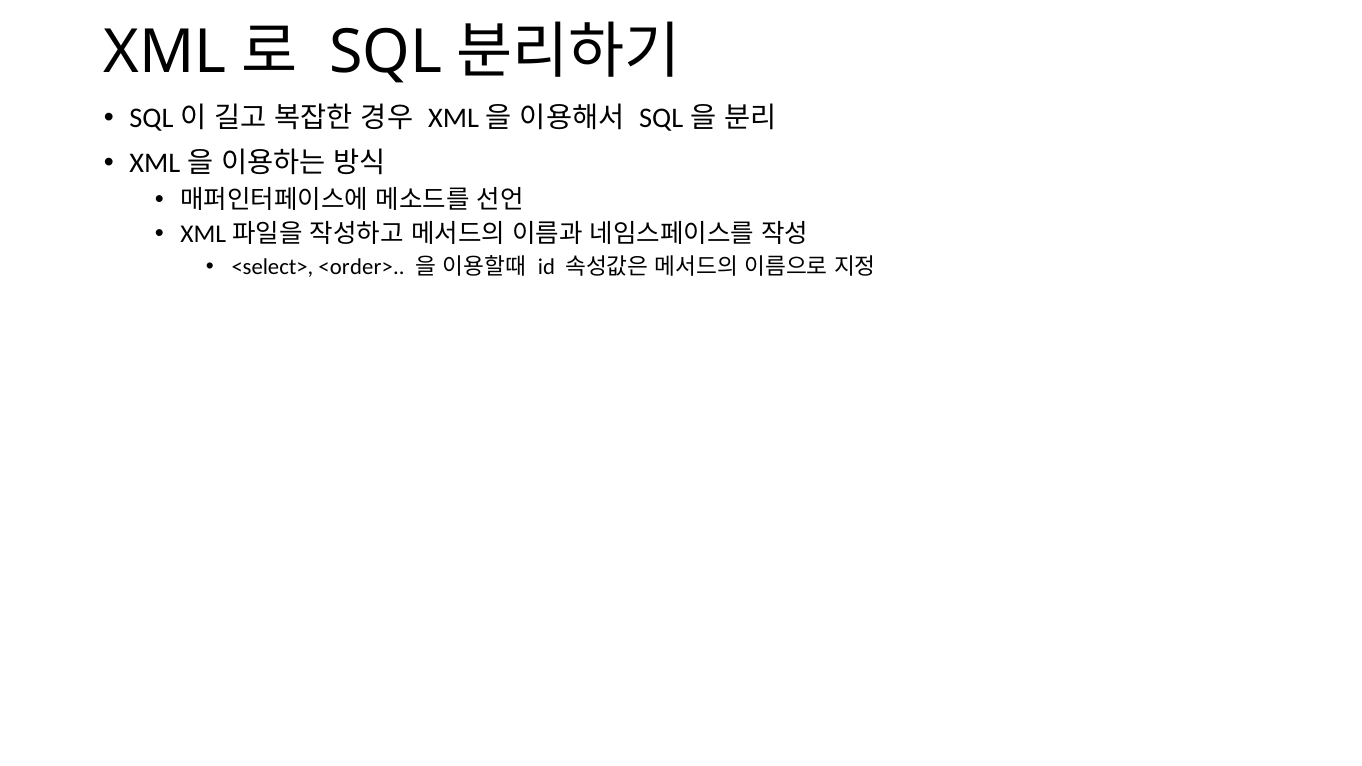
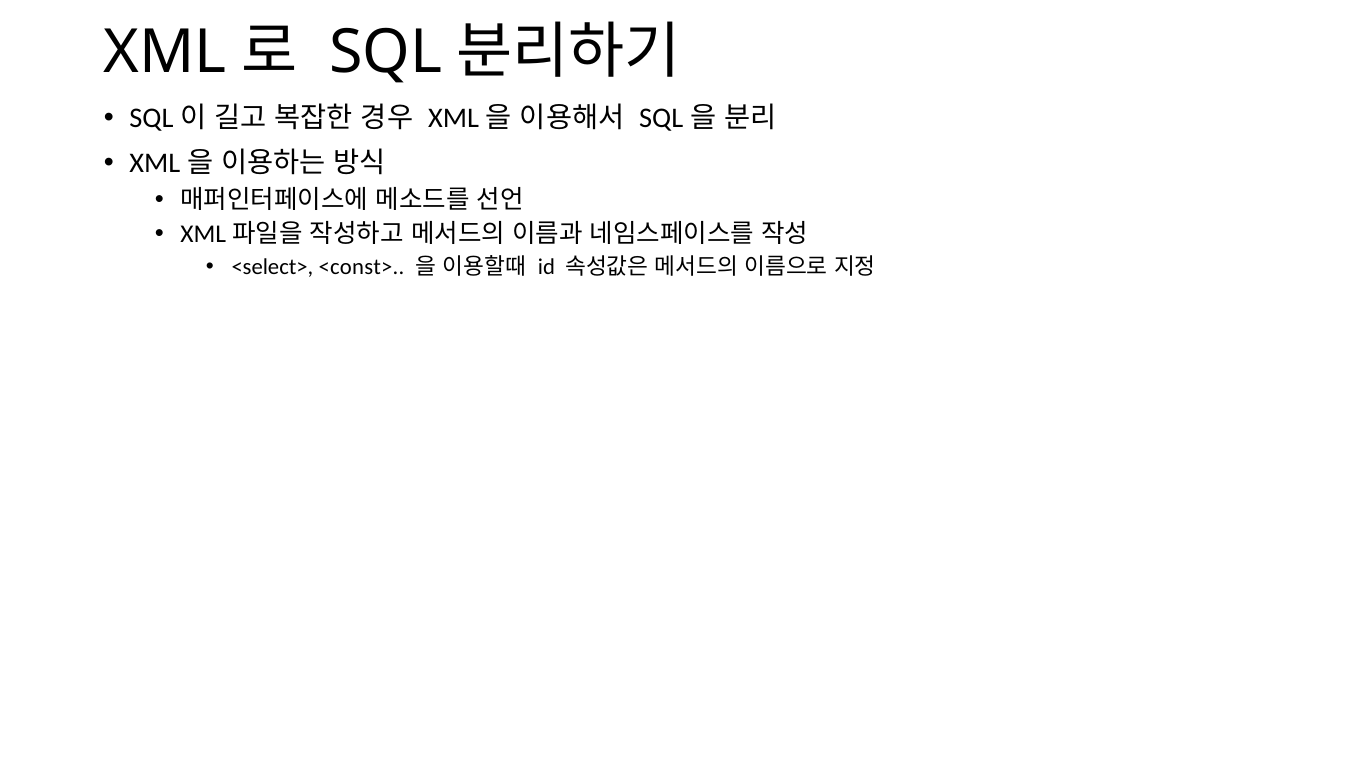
<order>: <order> -> <const>
